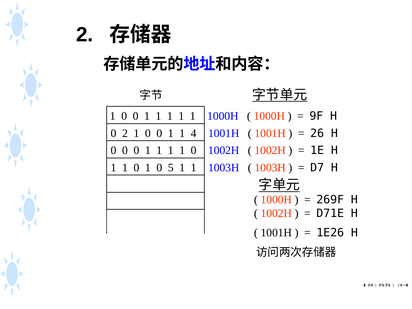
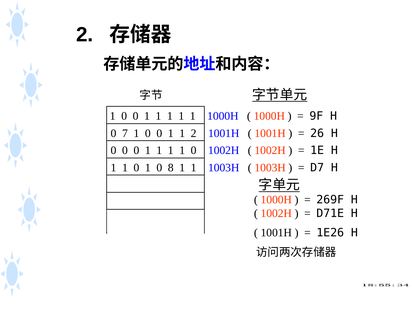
0 2: 2 -> 7
1 4: 4 -> 2
5: 5 -> 8
